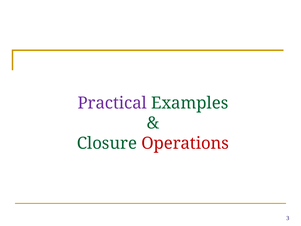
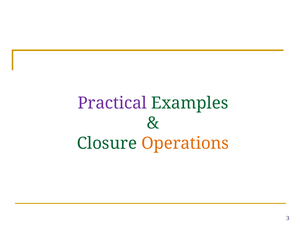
Operations colour: red -> orange
